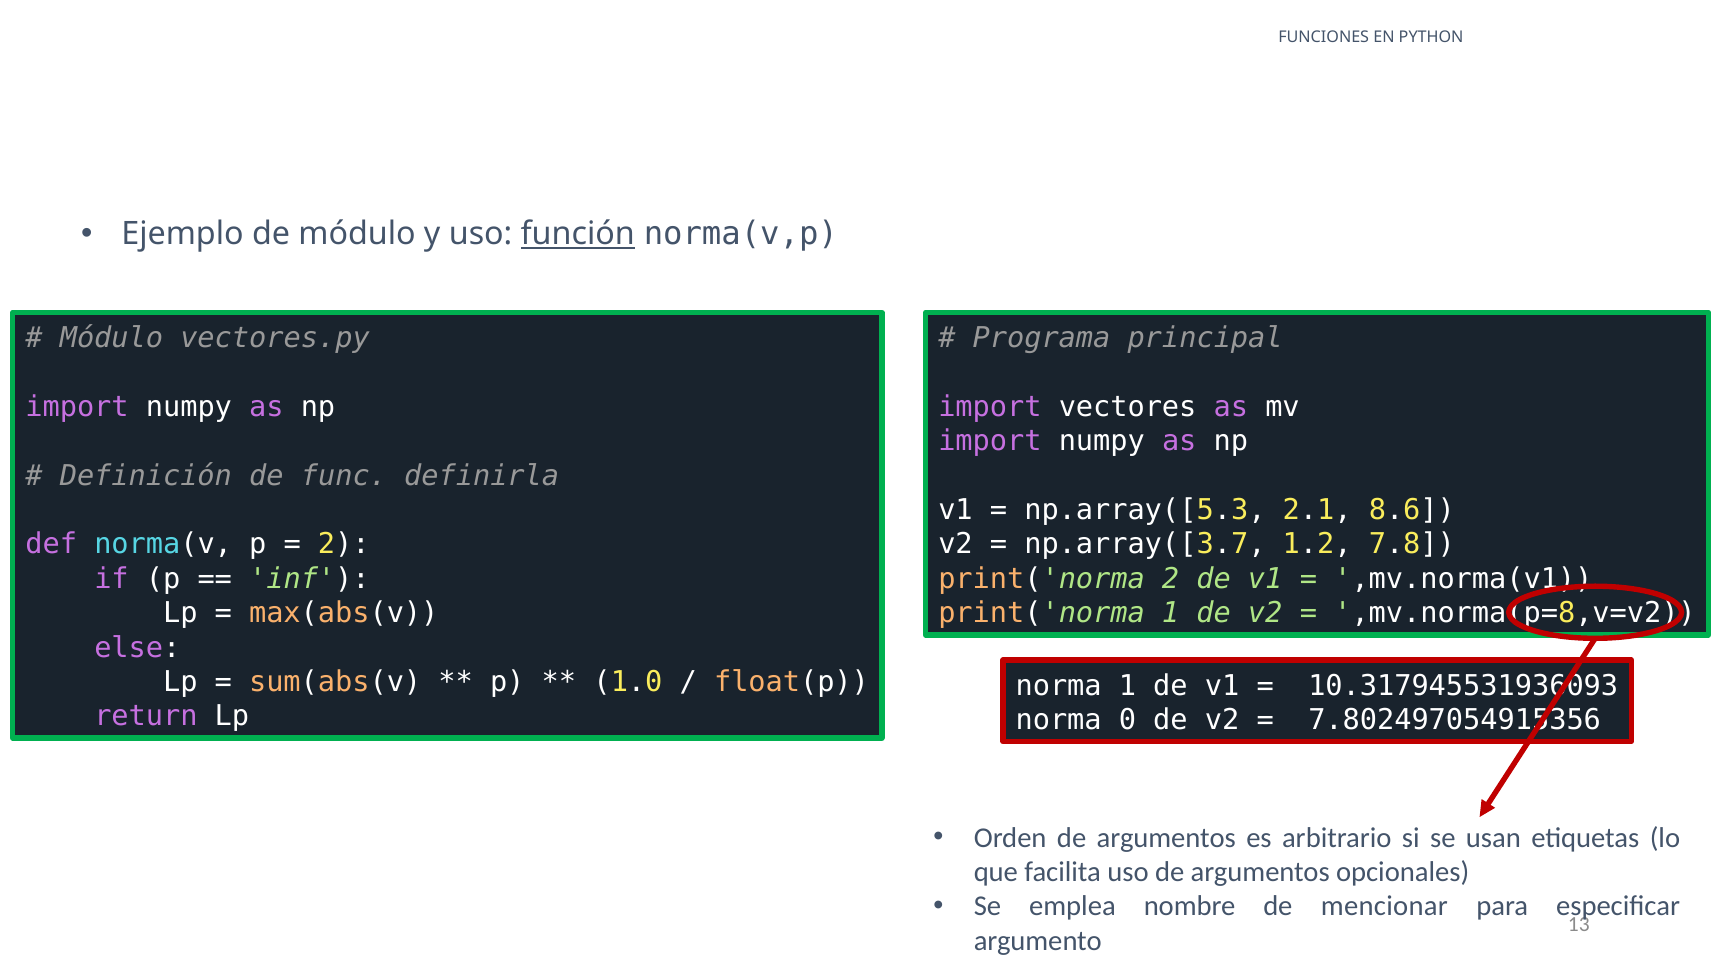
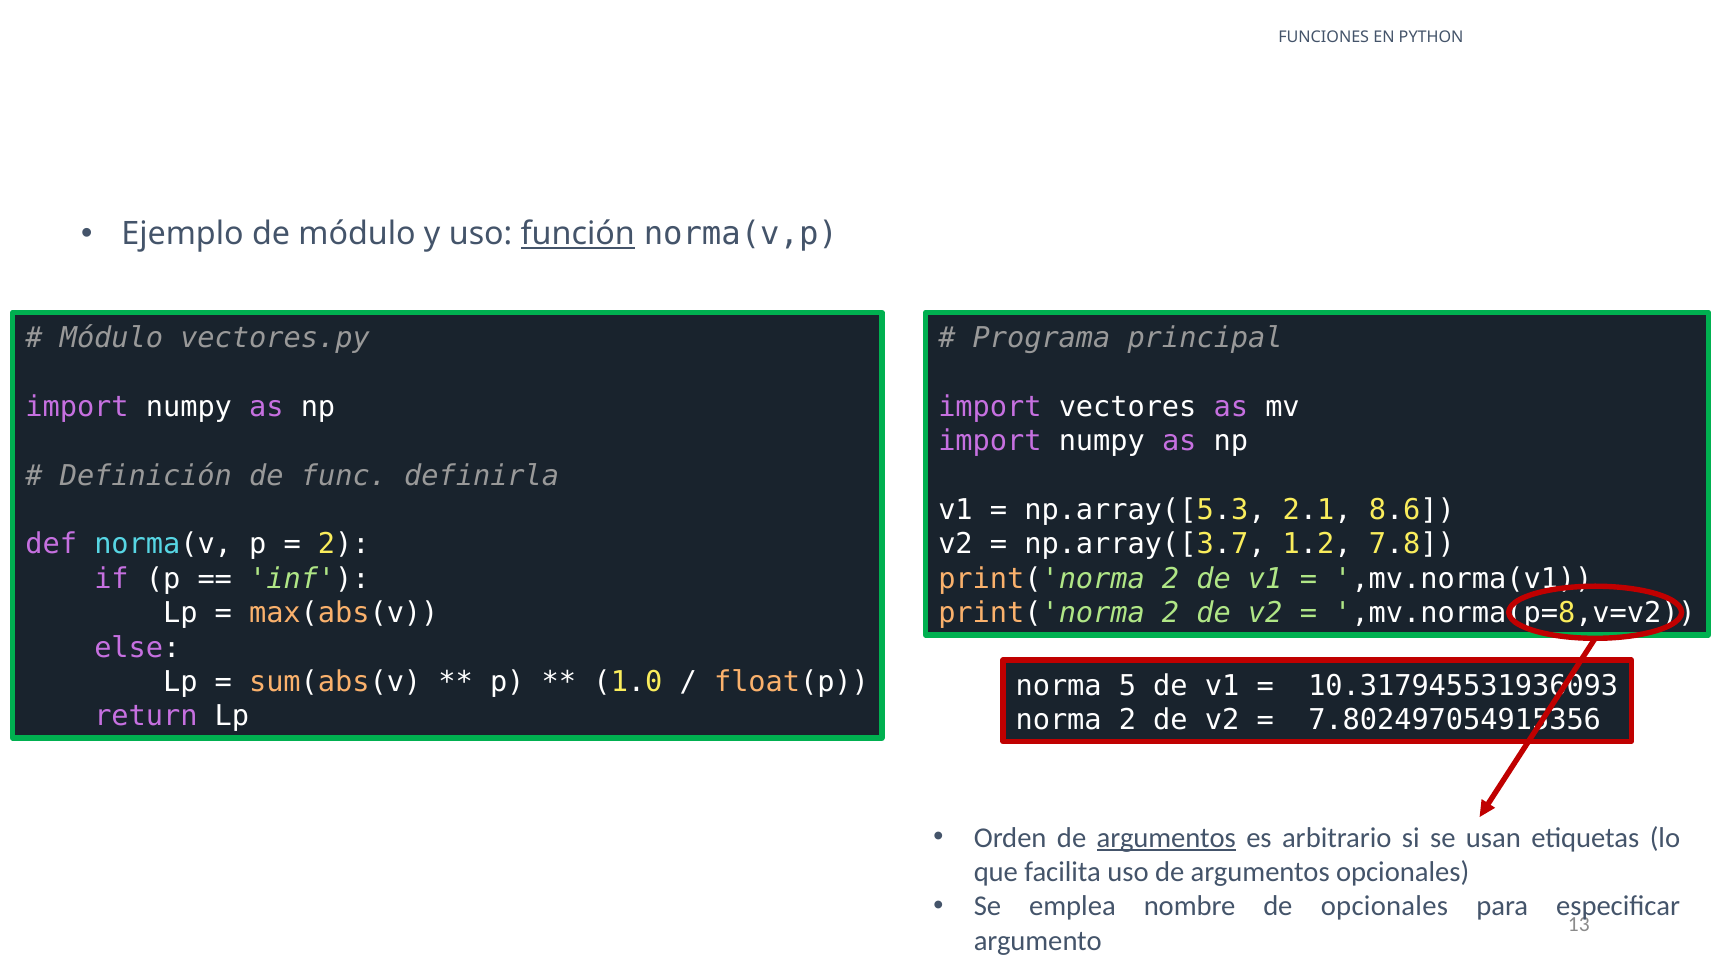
1 at (1171, 613): 1 -> 2
norma 1: 1 -> 5
norma 0: 0 -> 2
argumentos at (1166, 838) underline: none -> present
de mencionar: mencionar -> opcionales
